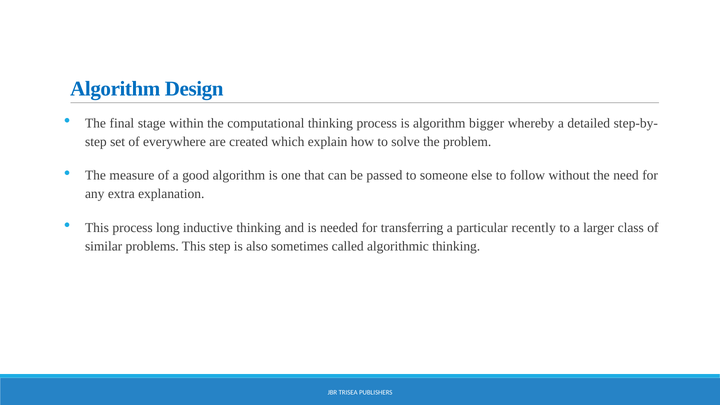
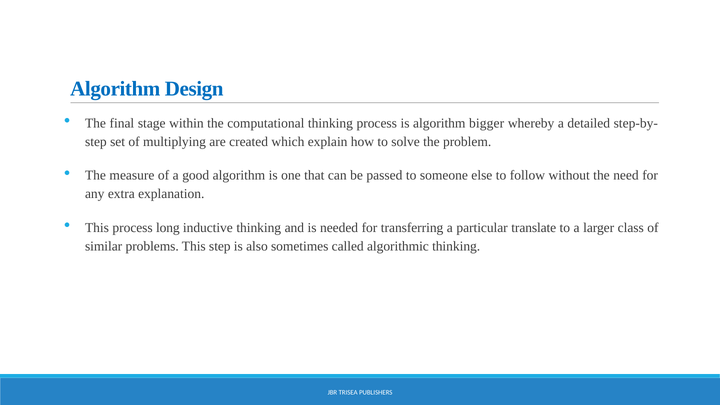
everywhere: everywhere -> multiplying
recently: recently -> translate
